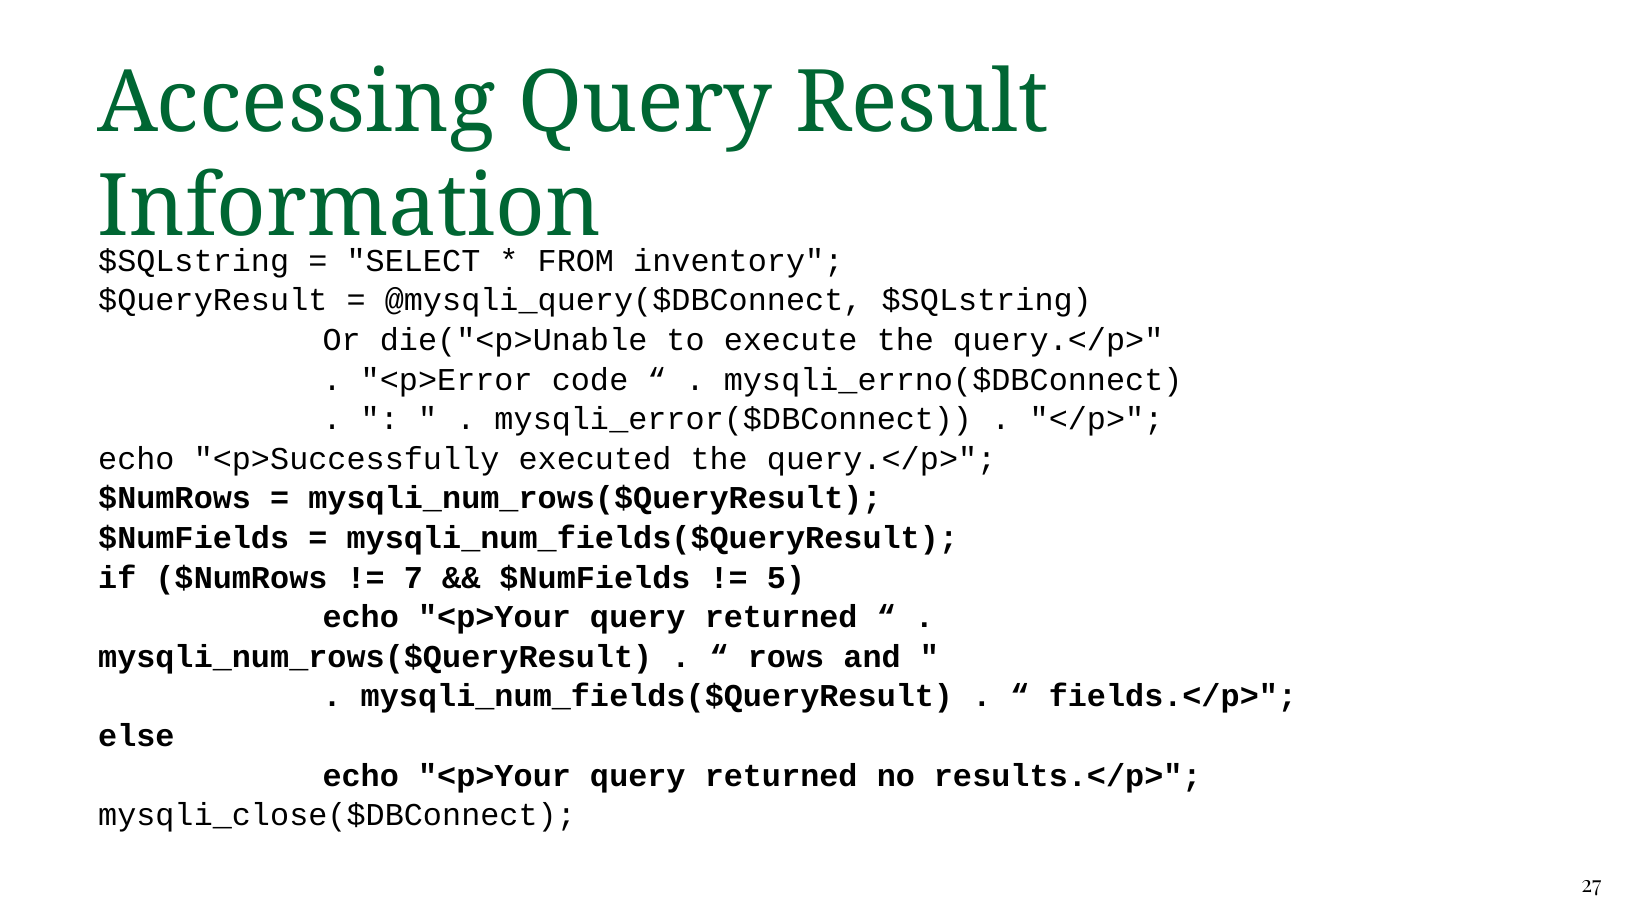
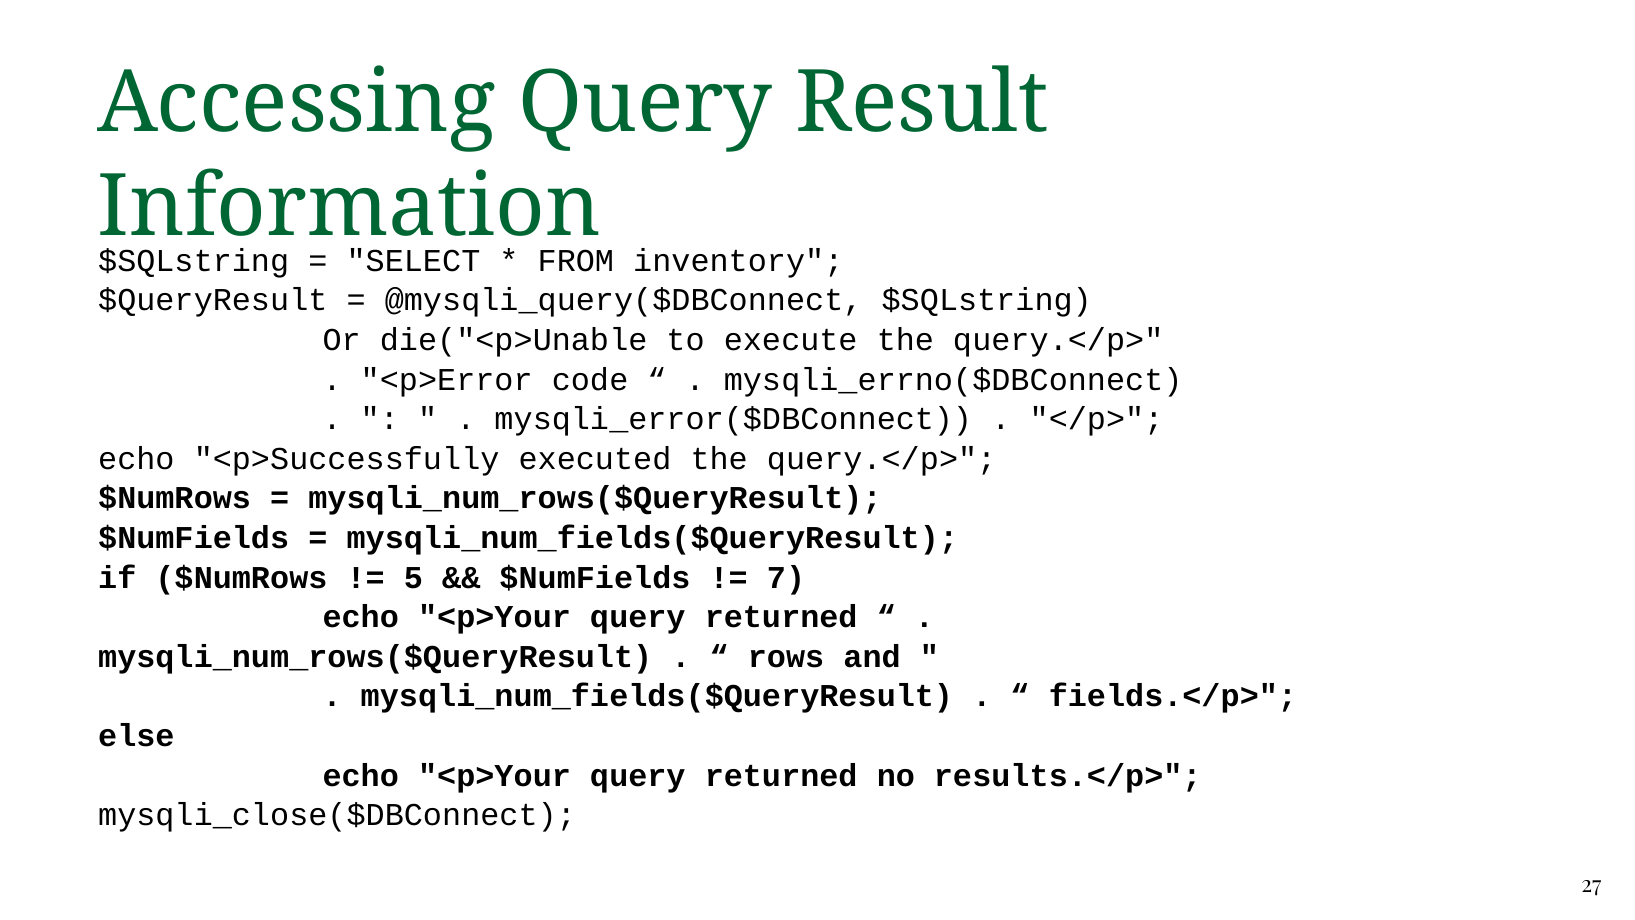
7: 7 -> 5
5: 5 -> 7
